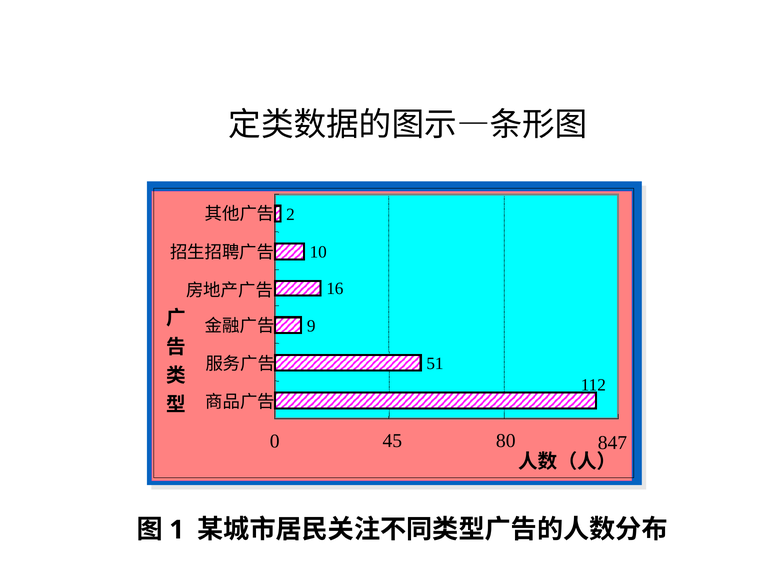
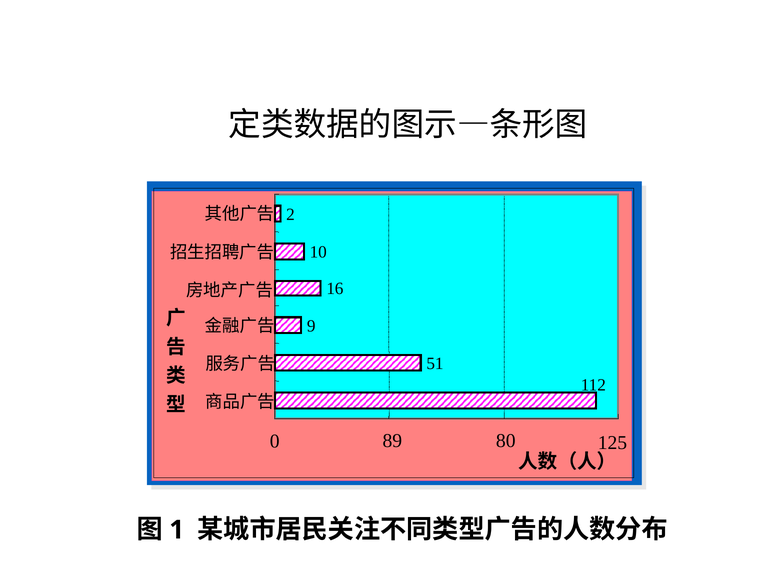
45: 45 -> 89
847: 847 -> 125
